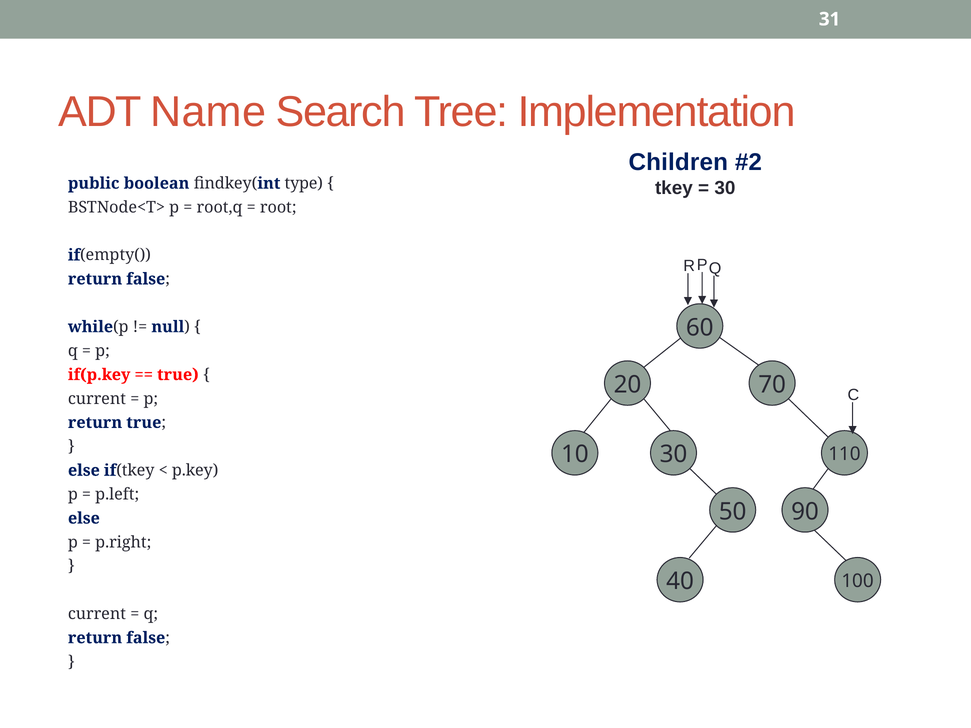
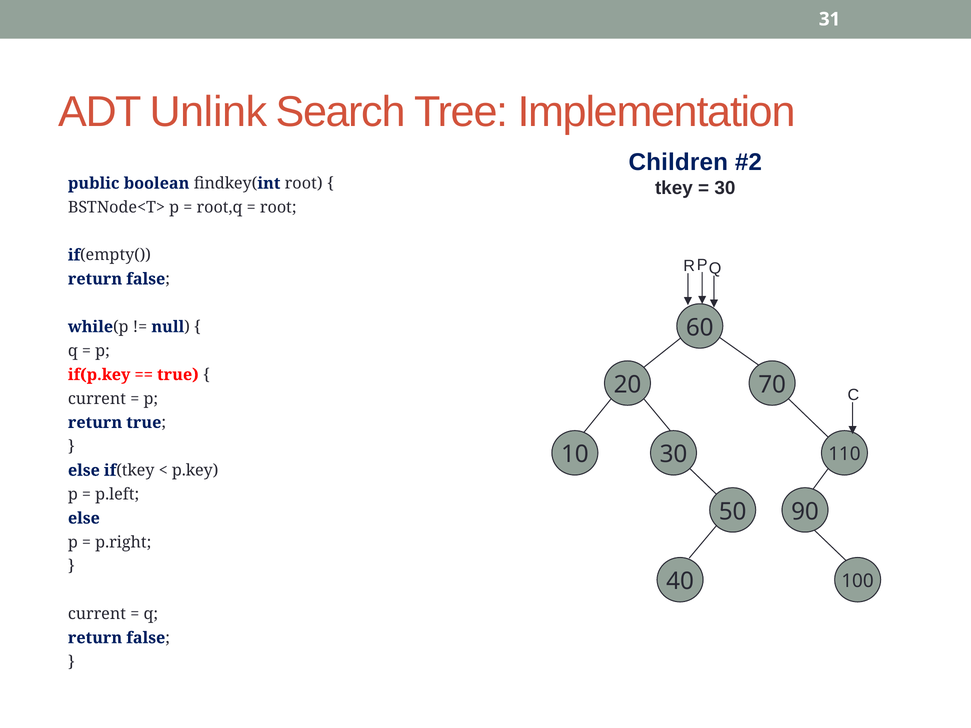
Name: Name -> Unlink
findkey(int type: type -> root
